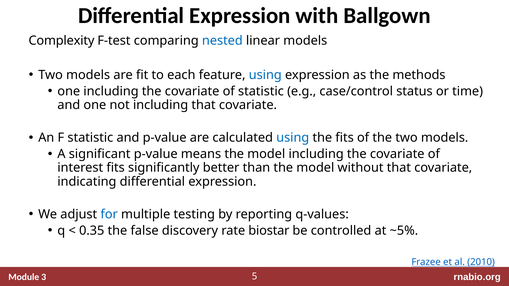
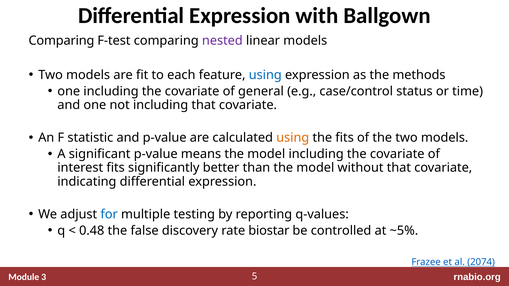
Complexity at (61, 41): Complexity -> Comparing
nested colour: blue -> purple
of statistic: statistic -> general
using at (293, 138) colour: blue -> orange
0.35: 0.35 -> 0.48
2010: 2010 -> 2074
